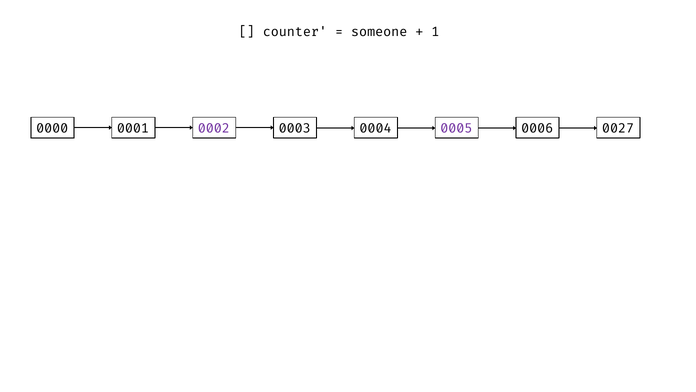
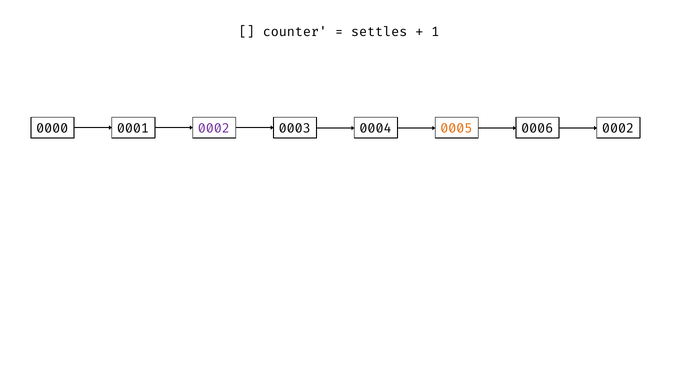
someone: someone -> settles
0005 colour: purple -> orange
0006 0027: 0027 -> 0002
